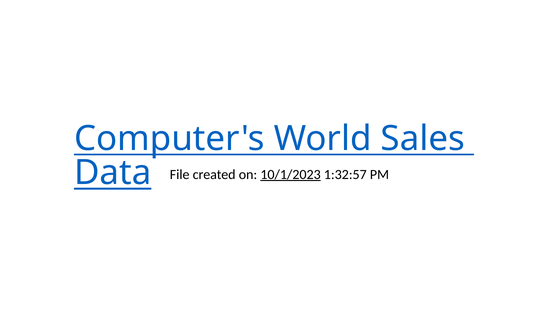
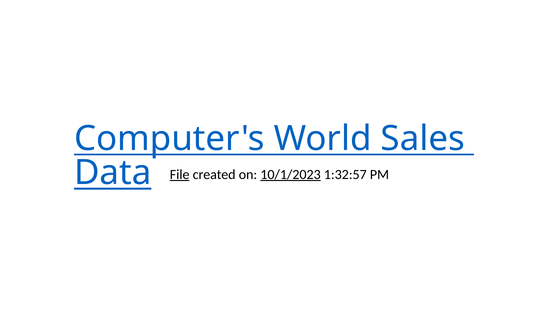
File underline: none -> present
